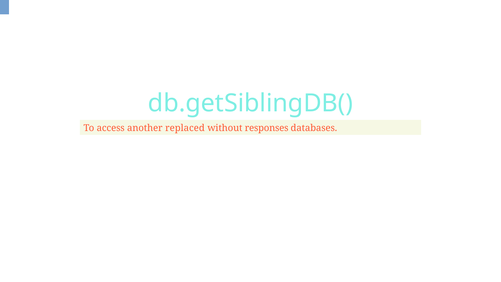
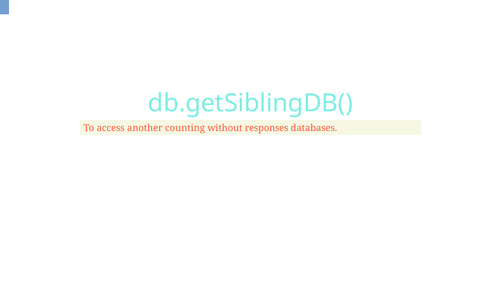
replaced: replaced -> counting
